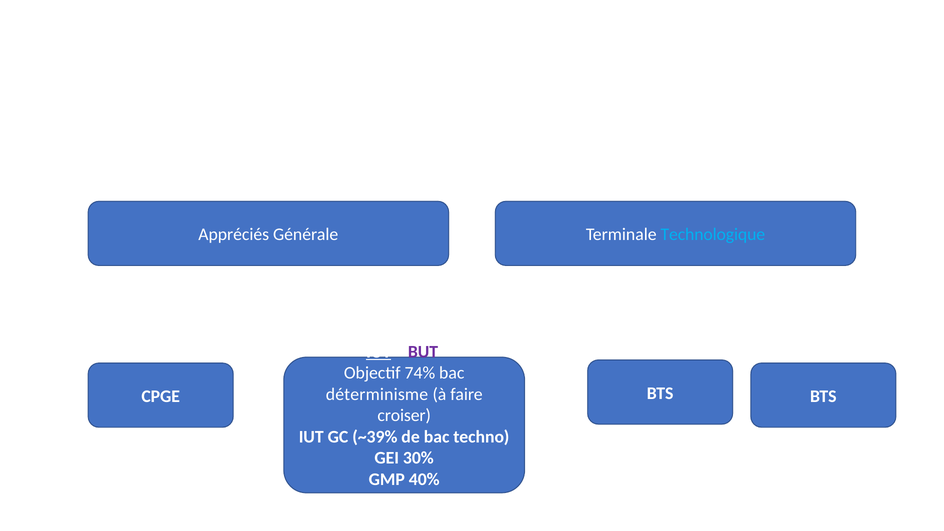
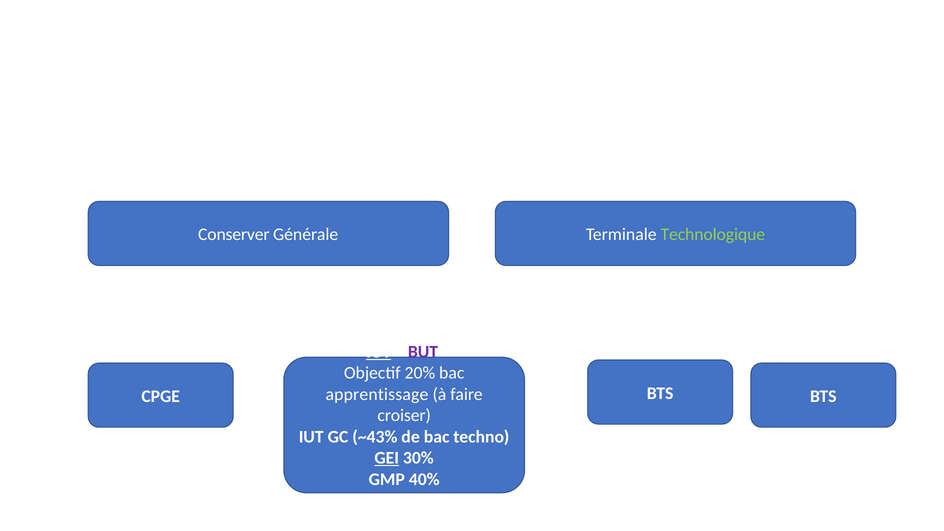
Appréciés: Appréciés -> Conserver
Technologique colour: light blue -> light green
74%: 74% -> 20%
déterminisme: déterminisme -> apprentissage
~39%: ~39% -> ~43%
GEI underline: none -> present
